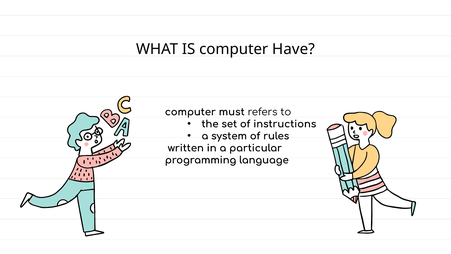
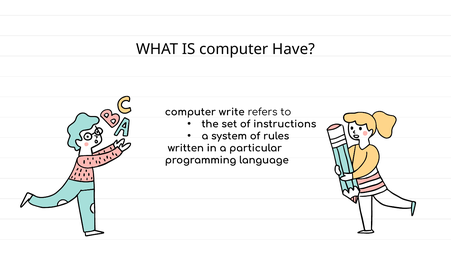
must: must -> write
